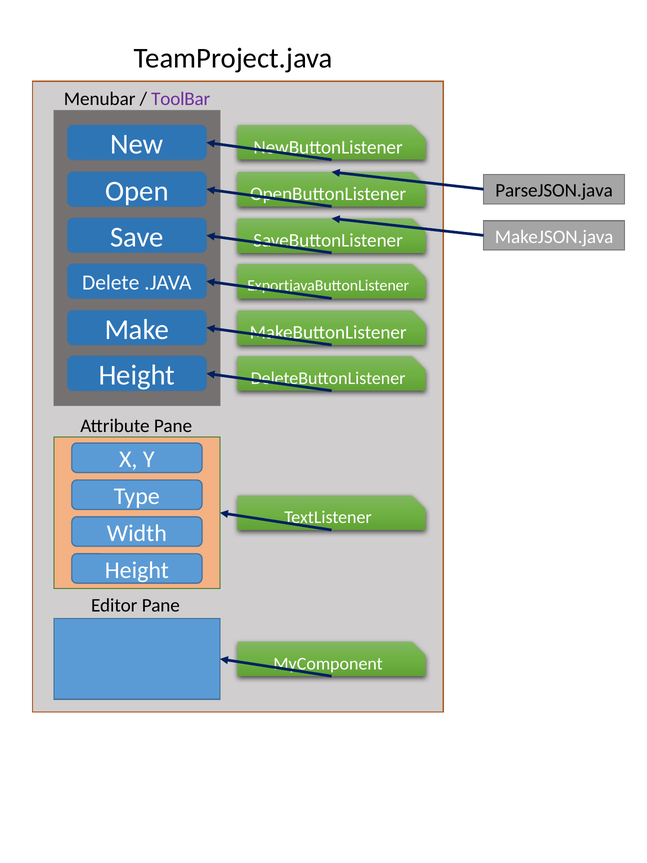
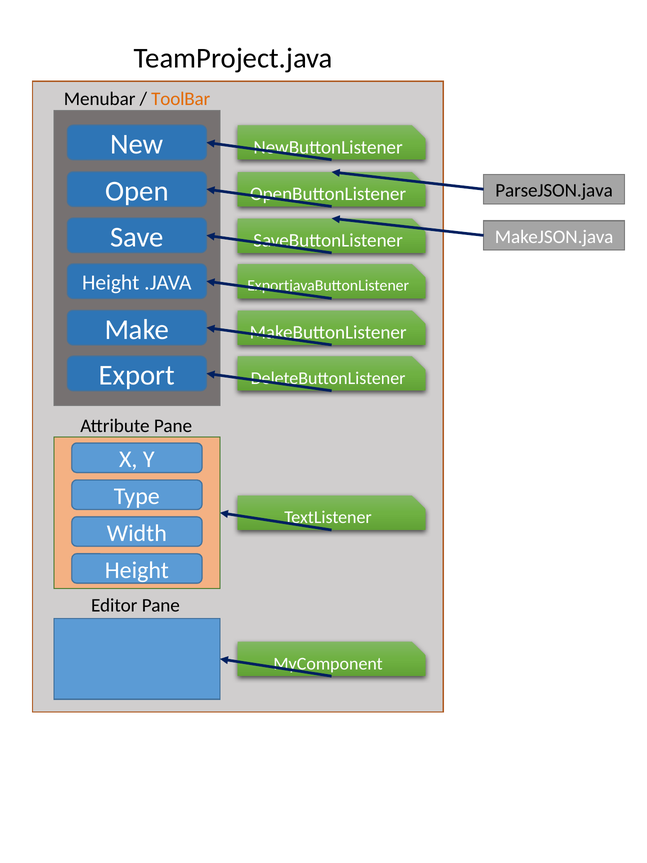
ToolBar colour: purple -> orange
Delete at (111, 283): Delete -> Height
Height at (137, 375): Height -> Export
